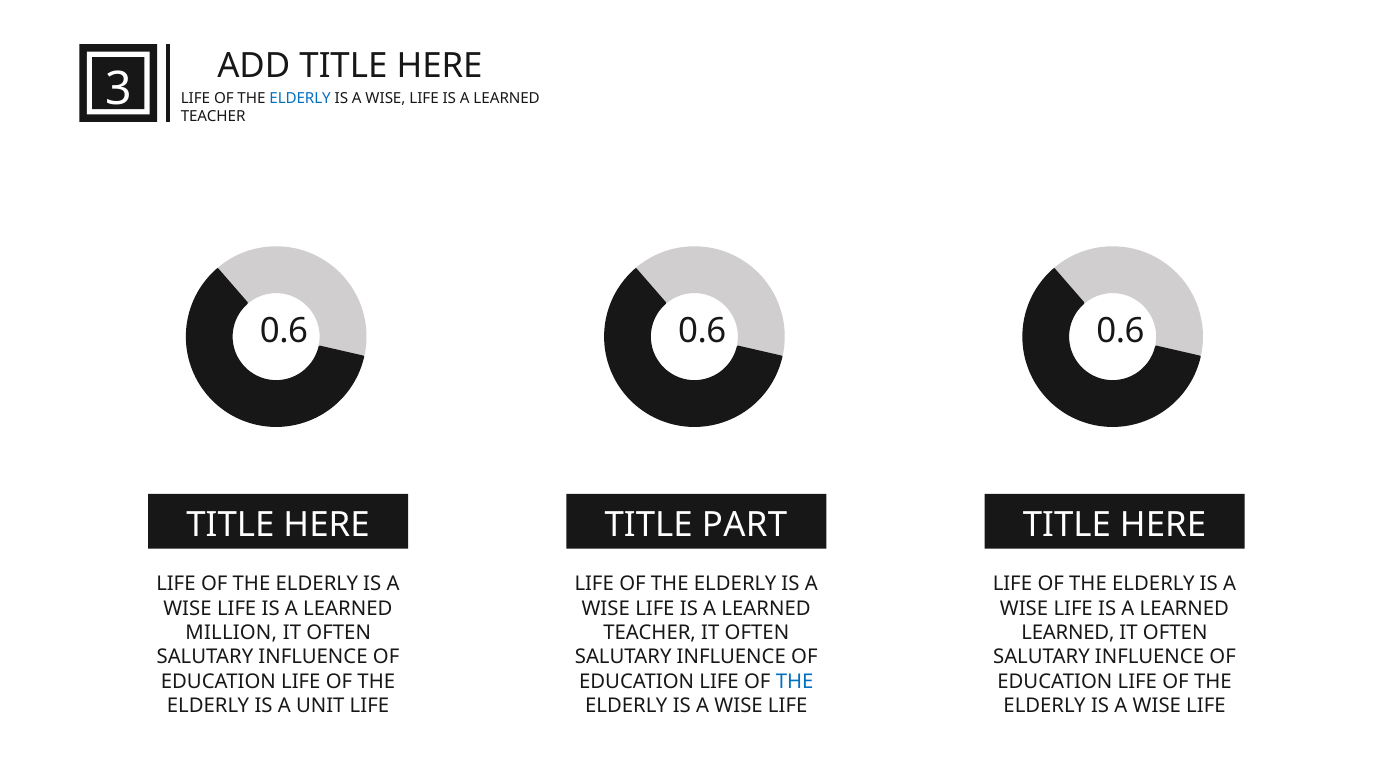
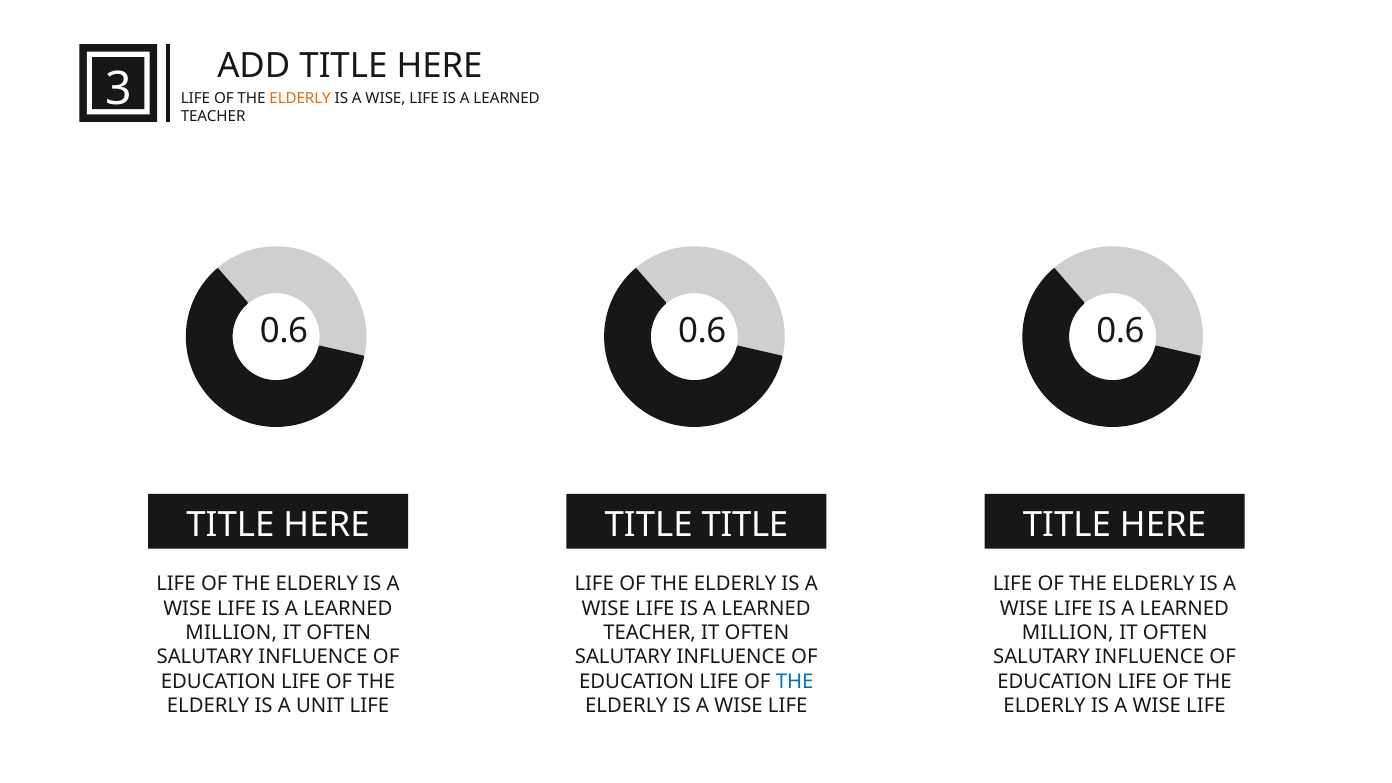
ELDERLY at (300, 98) colour: blue -> orange
TITLE PART: PART -> TITLE
LEARNED at (1068, 633): LEARNED -> MILLION
